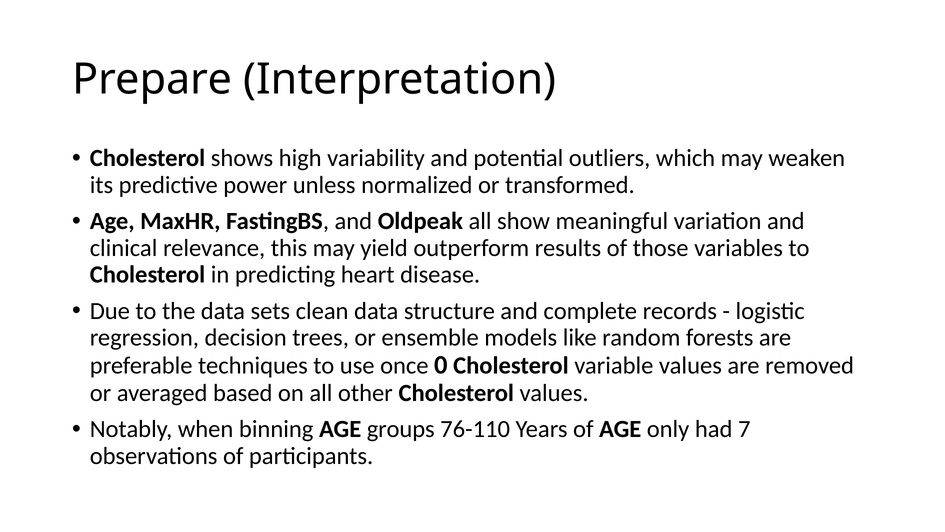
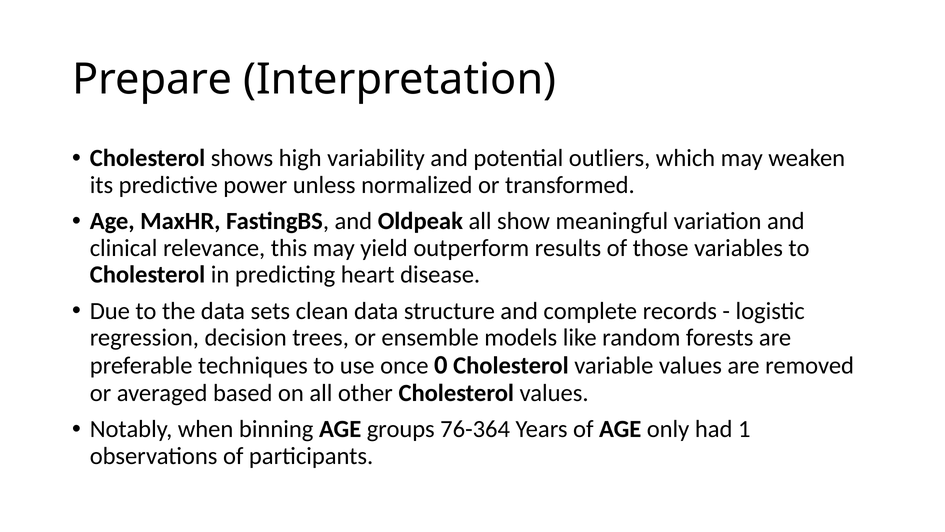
76-110: 76-110 -> 76-364
7: 7 -> 1
